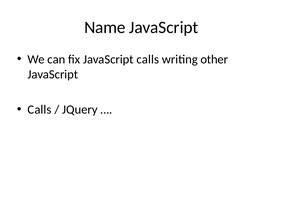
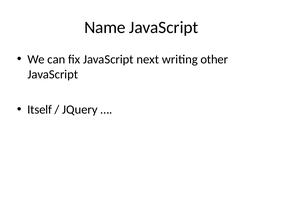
JavaScript calls: calls -> next
Calls at (40, 110): Calls -> Itself
